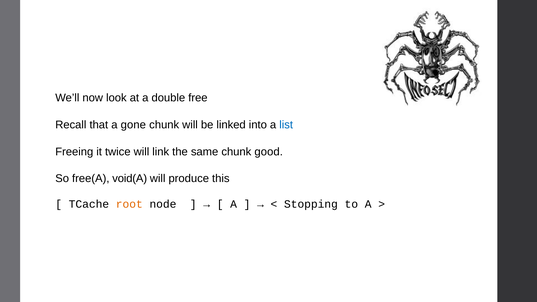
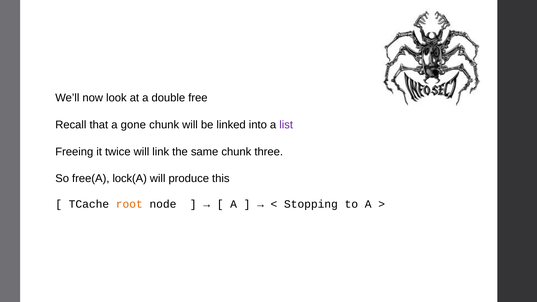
list colour: blue -> purple
good: good -> three
void(A: void(A -> lock(A
